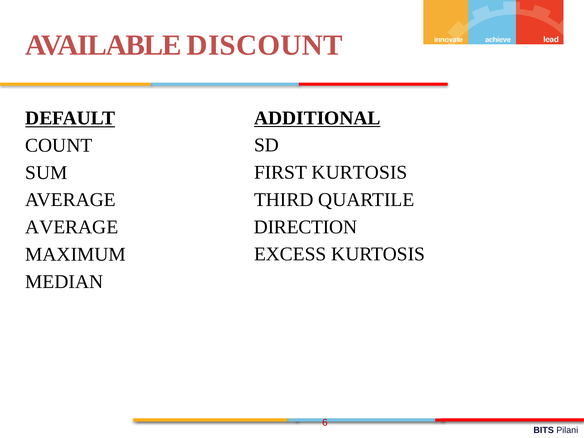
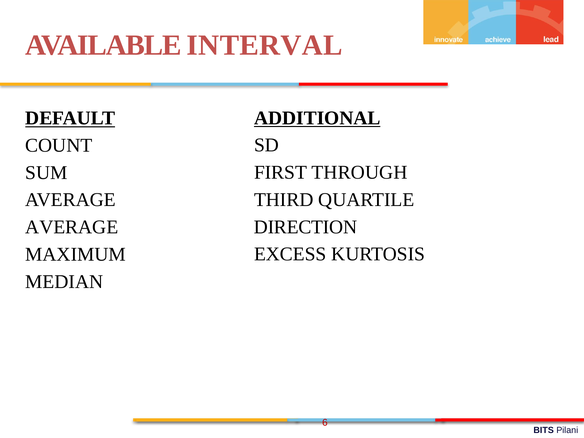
DISCOUNT: DISCOUNT -> INTERVAL
FIRST KURTOSIS: KURTOSIS -> THROUGH
